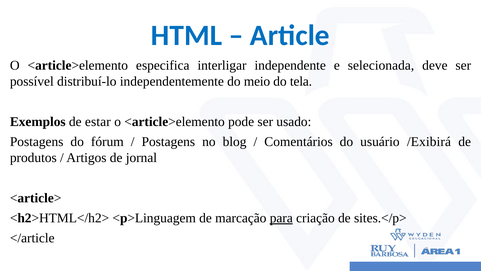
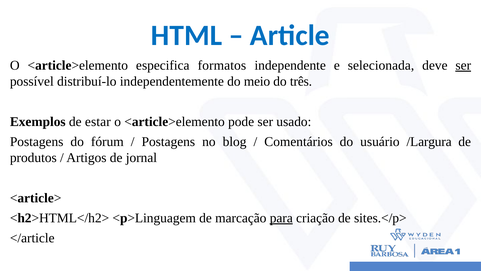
interligar: interligar -> formatos
ser at (463, 65) underline: none -> present
tela: tela -> três
/Exibirá: /Exibirá -> /Largura
